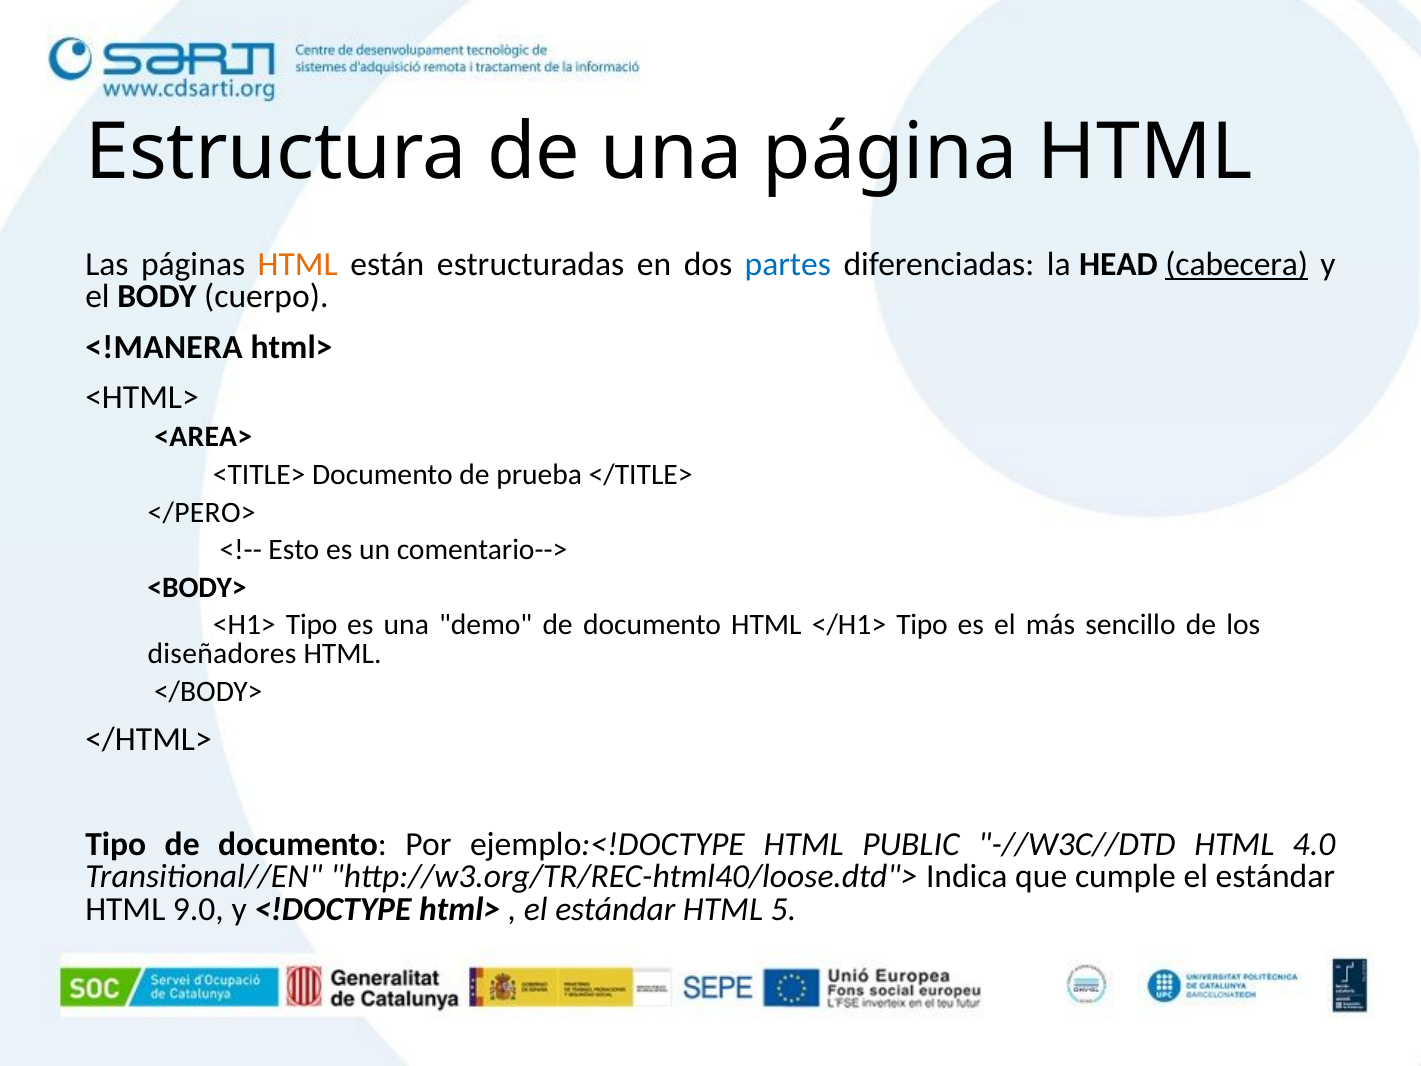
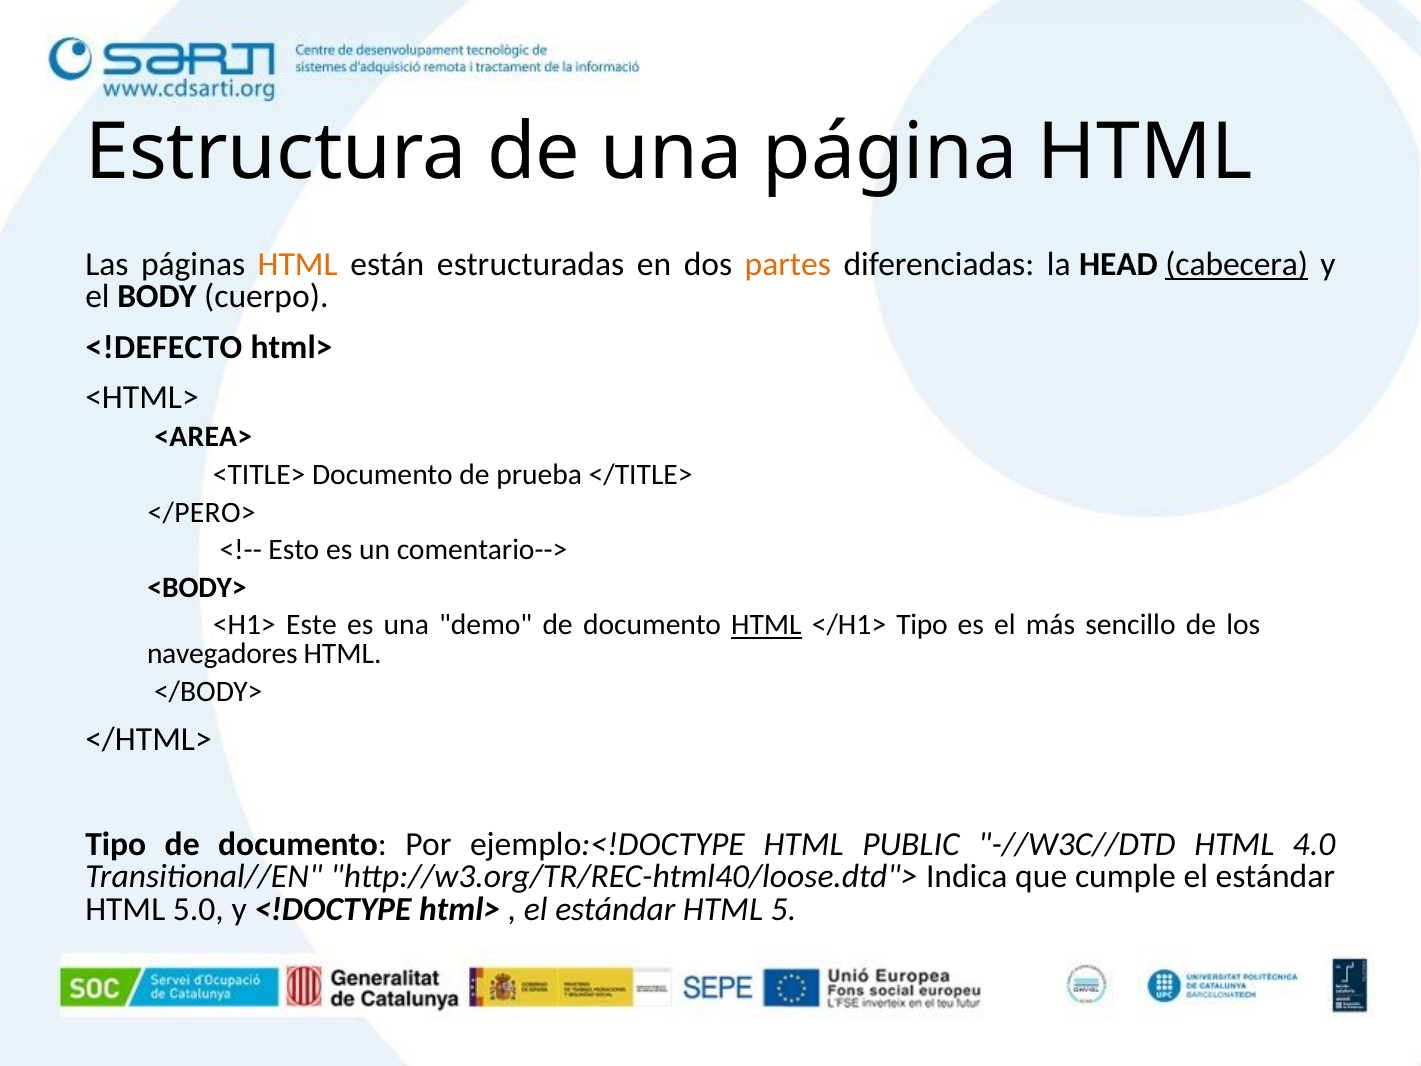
partes colour: blue -> orange
<!MANERA: <!MANERA -> <!DEFECTO
<H1> Tipo: Tipo -> Este
HTML at (766, 625) underline: none -> present
diseñadores: diseñadores -> navegadores
9.0: 9.0 -> 5.0
